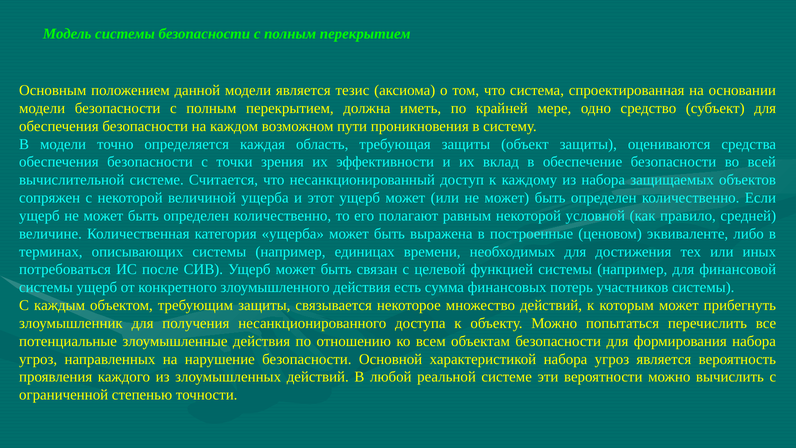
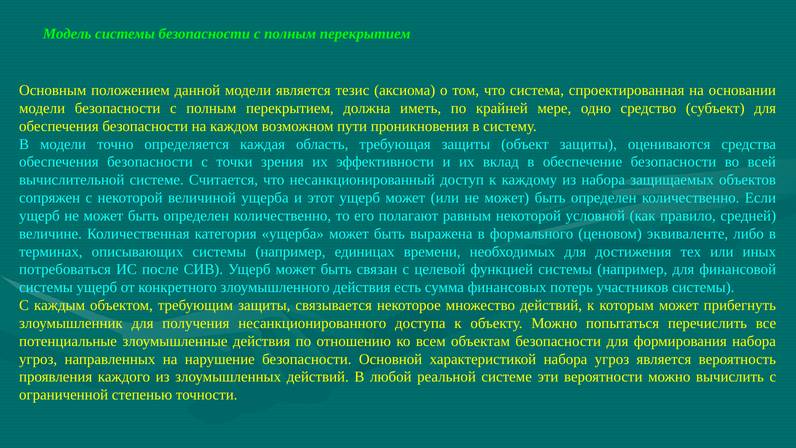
построенные: построенные -> формального
